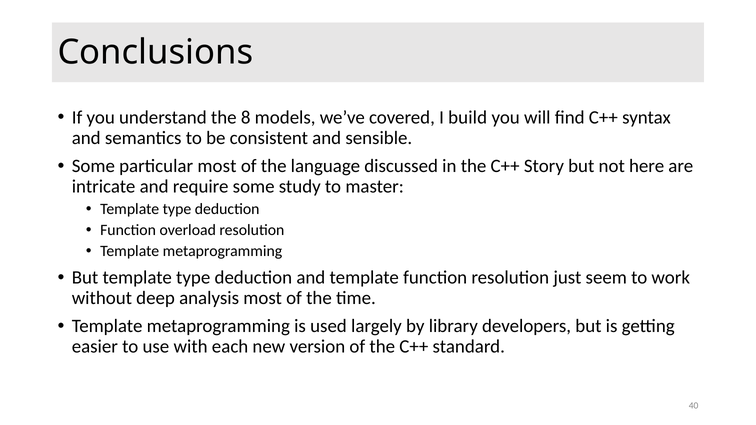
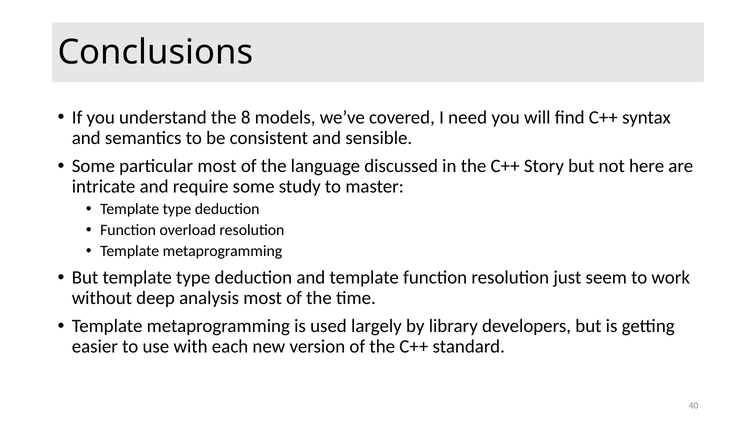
build: build -> need
